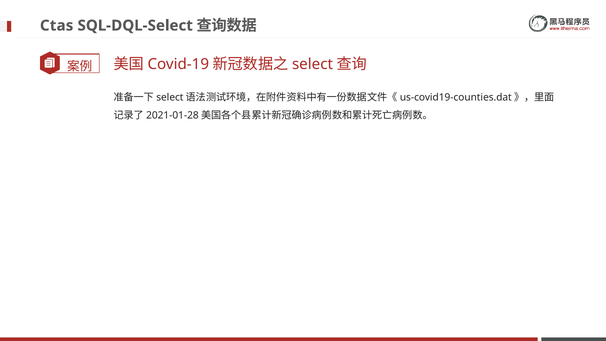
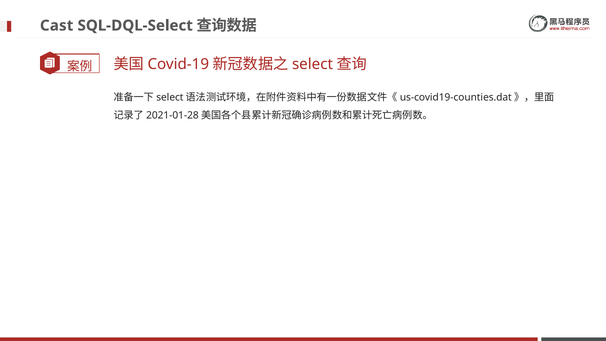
Ctas: Ctas -> Cast
